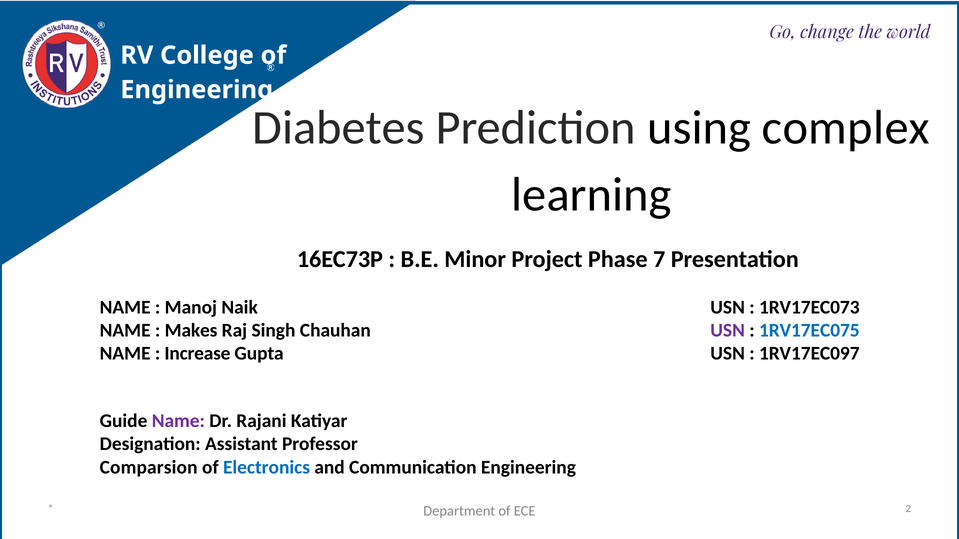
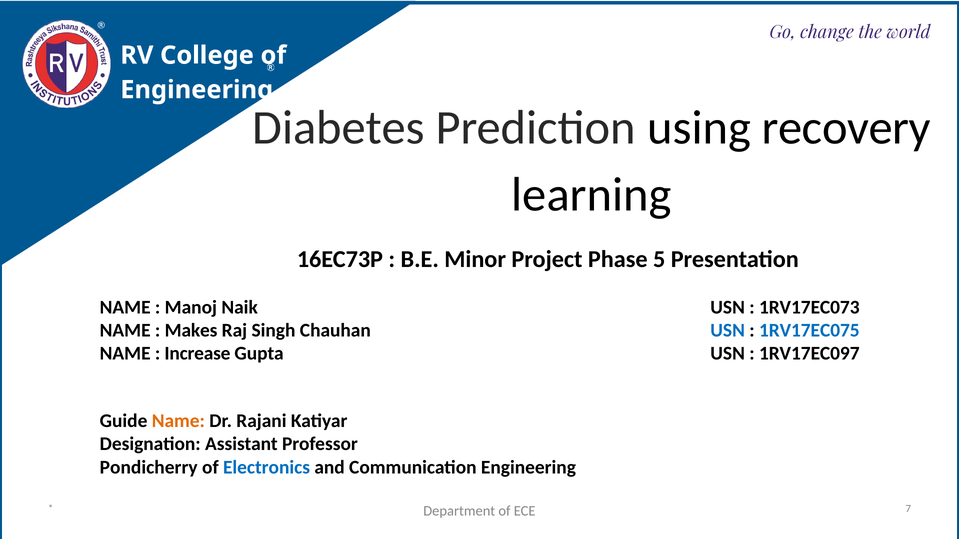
complex: complex -> recovery
7: 7 -> 5
USN at (728, 331) colour: purple -> blue
Name at (178, 421) colour: purple -> orange
Comparsion: Comparsion -> Pondicherry
2: 2 -> 7
